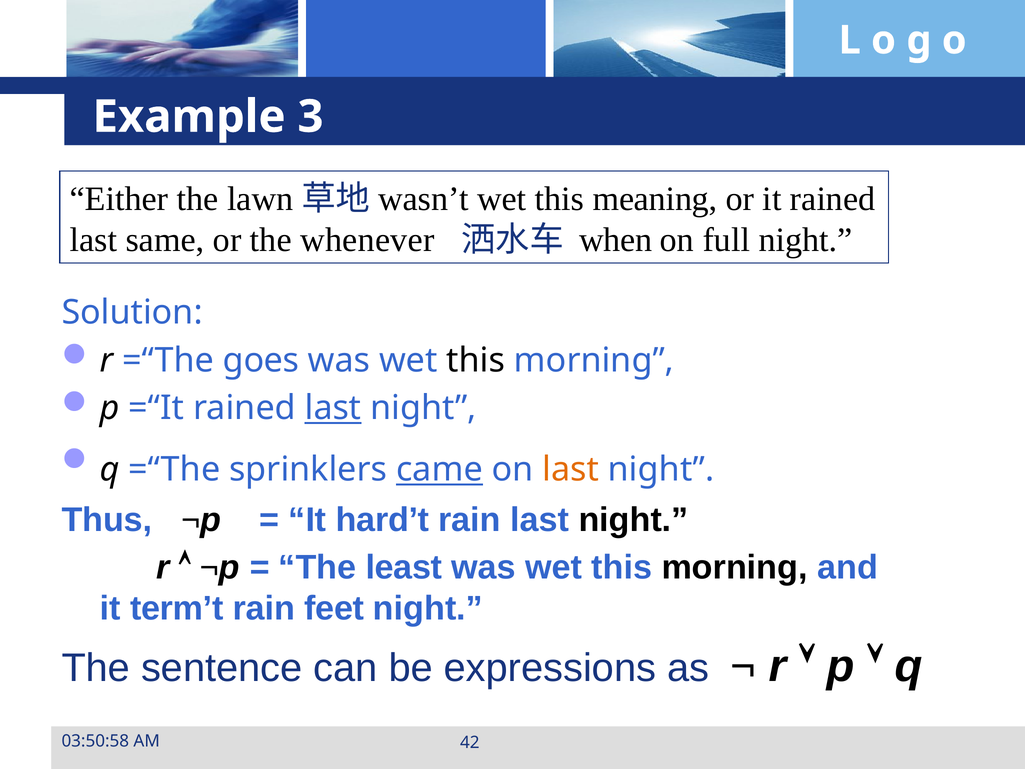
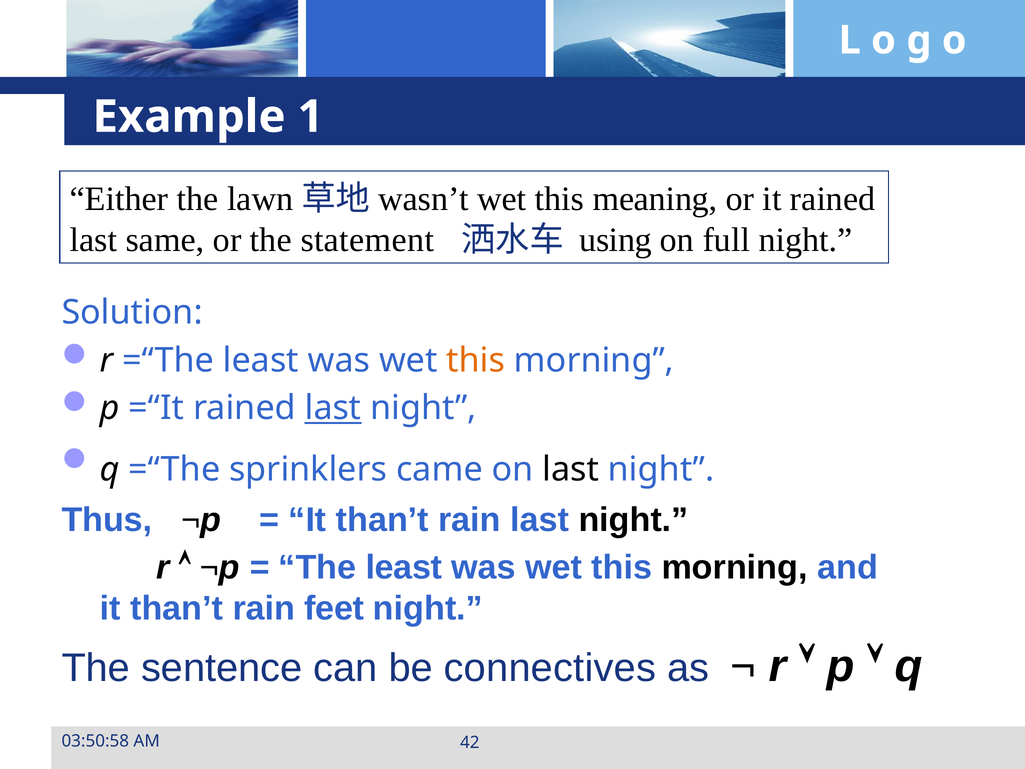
3: 3 -> 1
whenever: whenever -> statement
when: when -> using
=“The goes: goes -> least
this at (476, 360) colour: black -> orange
came underline: present -> none
last at (571, 470) colour: orange -> black
hard’t at (382, 520): hard’t -> than’t
term’t at (177, 608): term’t -> than’t
expressions: expressions -> connectives
